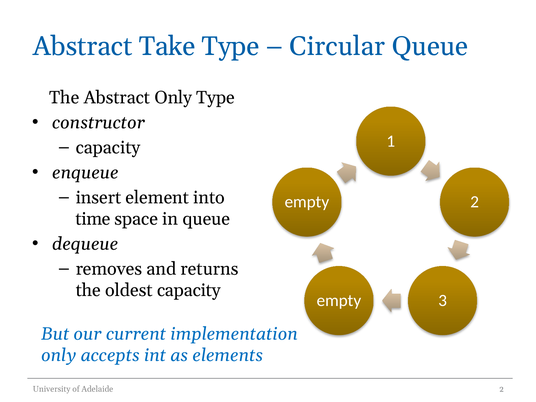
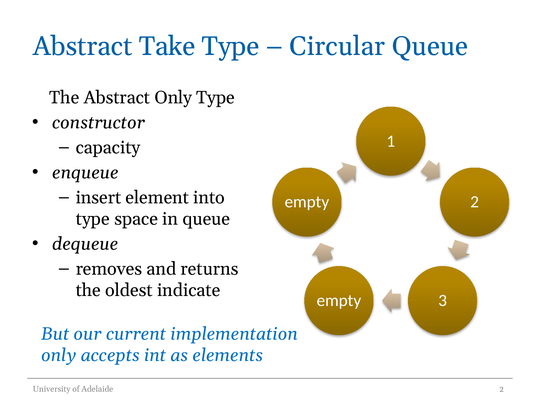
time at (93, 219): time -> type
oldest capacity: capacity -> indicate
